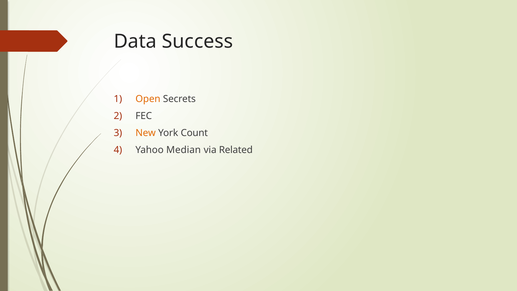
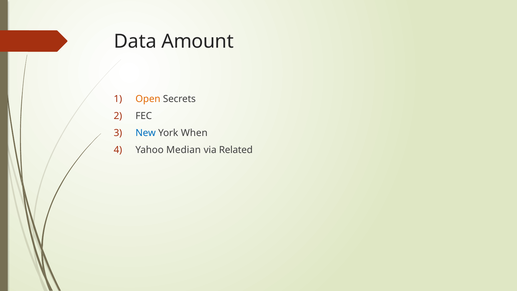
Success: Success -> Amount
New colour: orange -> blue
Count: Count -> When
